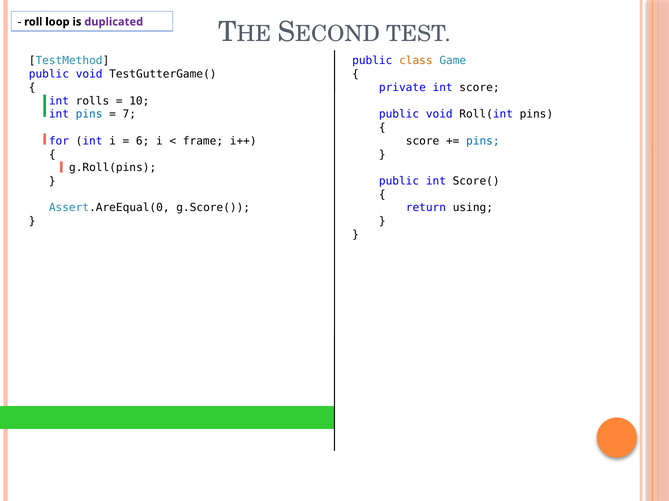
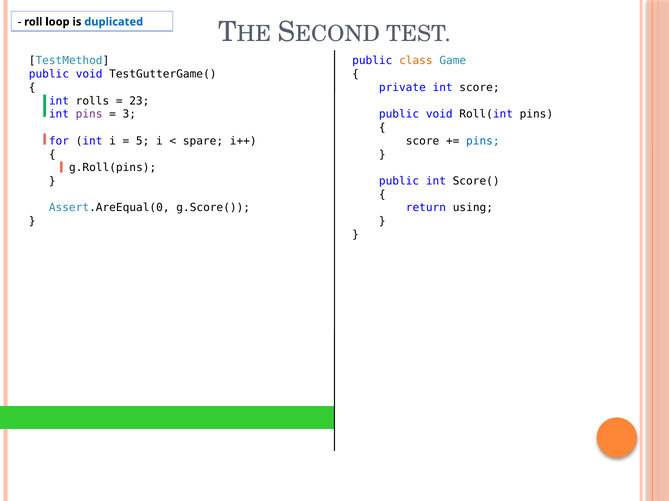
duplicated colour: purple -> blue
10: 10 -> 23
pins at (89, 114) colour: blue -> purple
7: 7 -> 3
6: 6 -> 5
frame: frame -> spare
